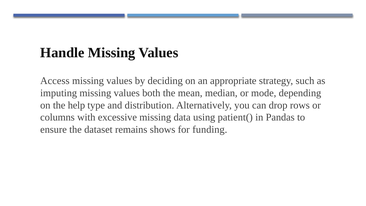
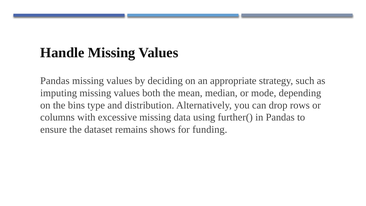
Access at (55, 81): Access -> Pandas
help: help -> bins
patient(: patient( -> further(
